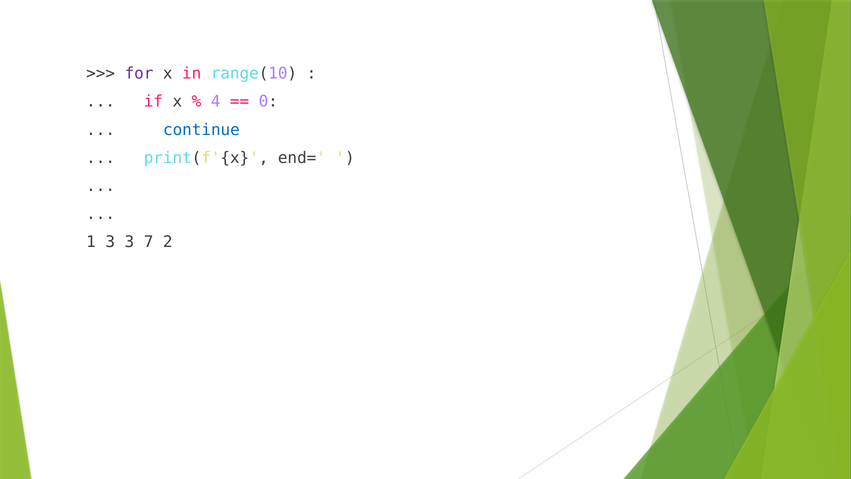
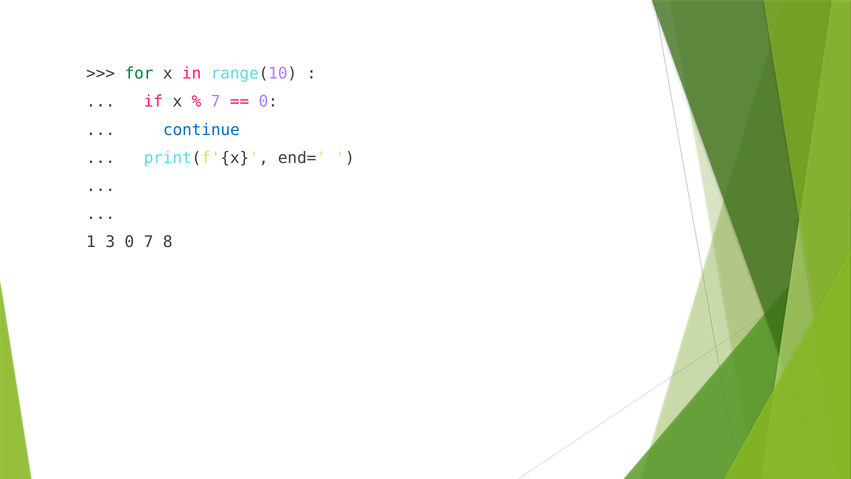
for colour: purple -> green
4 at (216, 102): 4 -> 7
3 3: 3 -> 0
2: 2 -> 8
